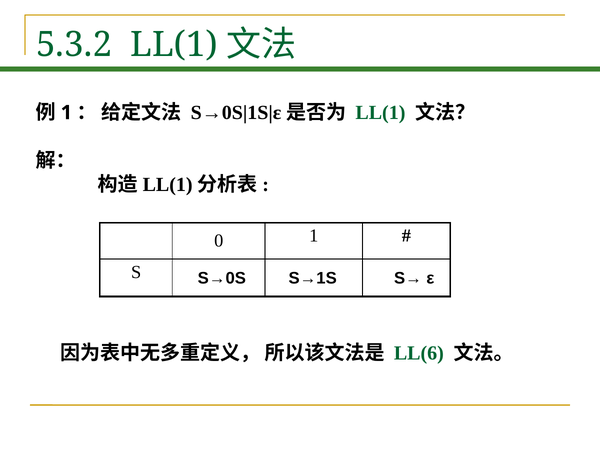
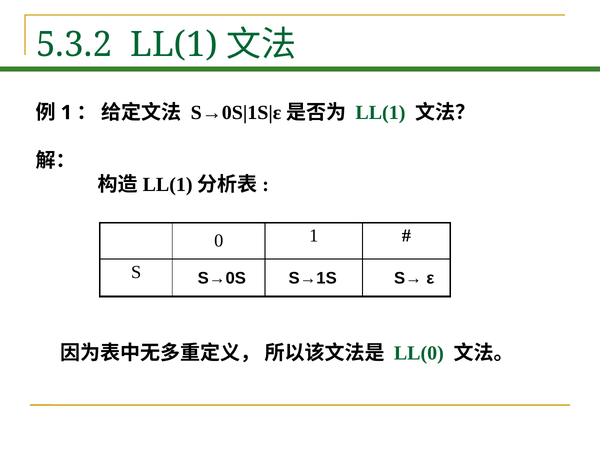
LL(6: LL(6 -> LL(0
